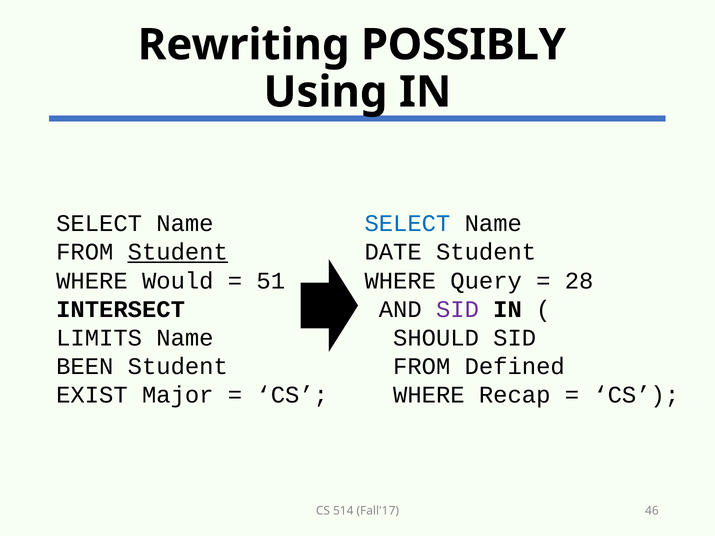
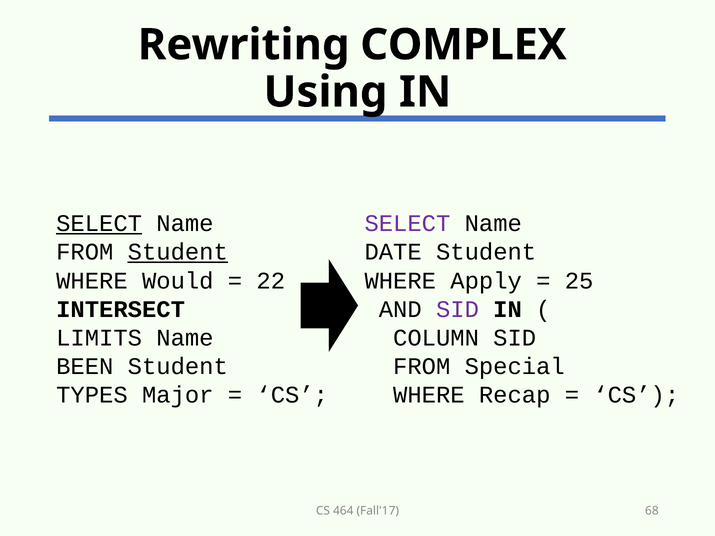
POSSIBLY: POSSIBLY -> COMPLEX
SELECT at (99, 224) underline: none -> present
SELECT at (407, 224) colour: blue -> purple
51: 51 -> 22
Query: Query -> Apply
28: 28 -> 25
SHOULD: SHOULD -> COLUMN
Defined: Defined -> Special
EXIST: EXIST -> TYPES
514: 514 -> 464
46: 46 -> 68
